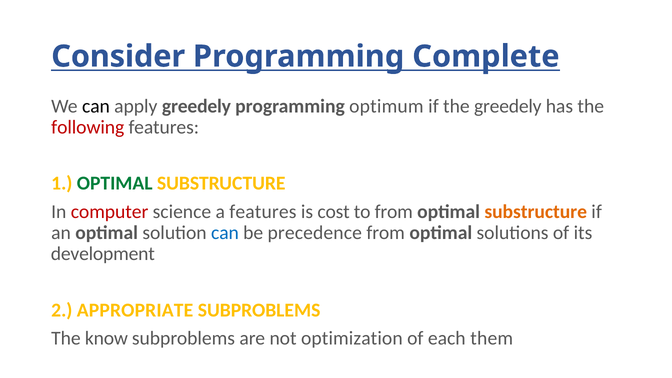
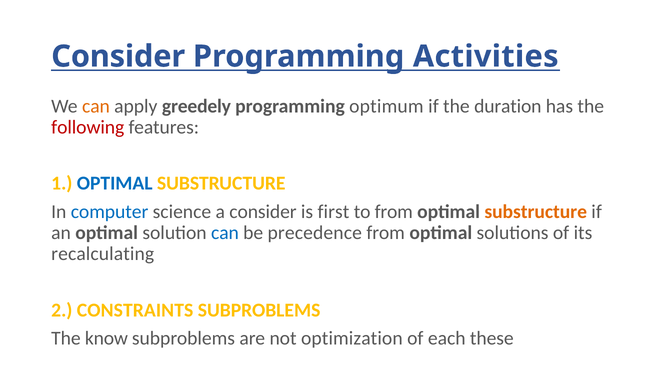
Complete: Complete -> Activities
can at (96, 106) colour: black -> orange
the greedely: greedely -> duration
OPTIMAL at (115, 184) colour: green -> blue
computer colour: red -> blue
a features: features -> consider
cost: cost -> first
development: development -> recalculating
APPROPRIATE: APPROPRIATE -> CONSTRAINTS
them: them -> these
